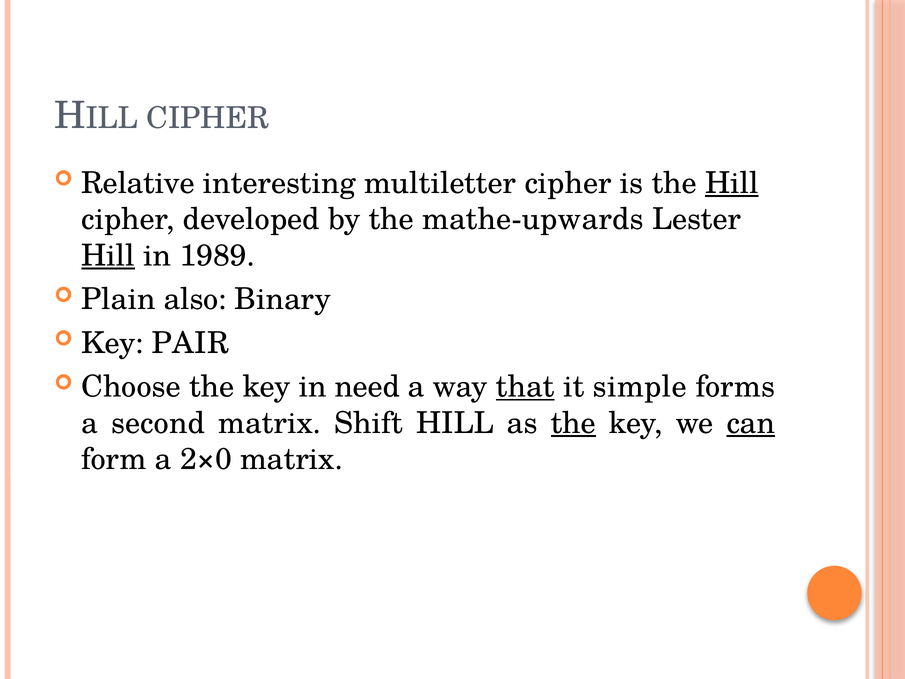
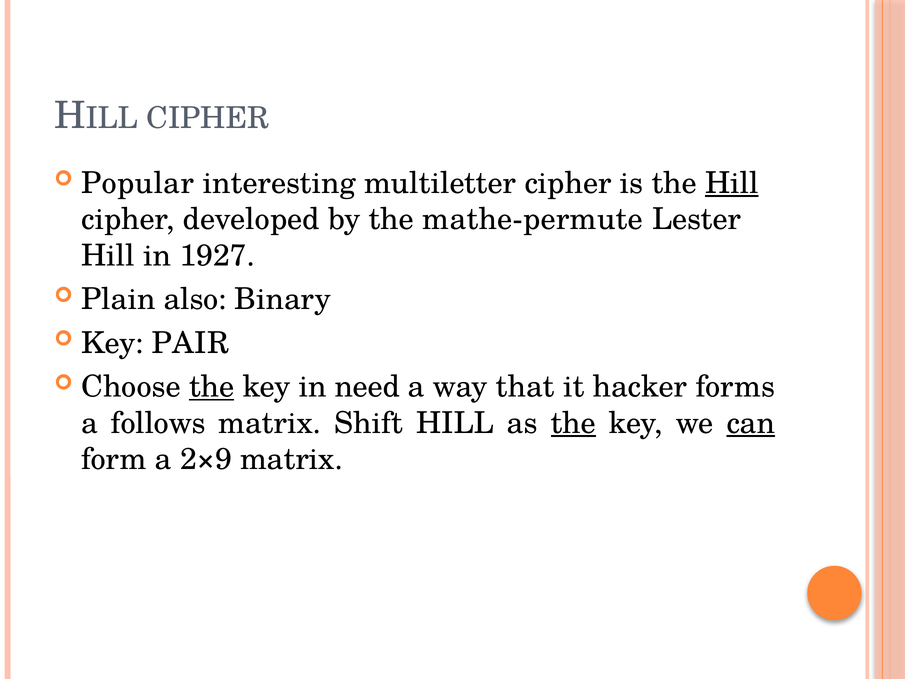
Relative: Relative -> Popular
mathe-upwards: mathe-upwards -> mathe-permute
Hill at (108, 255) underline: present -> none
1989: 1989 -> 1927
the at (212, 387) underline: none -> present
that underline: present -> none
simple: simple -> hacker
second: second -> follows
2×0: 2×0 -> 2×9
